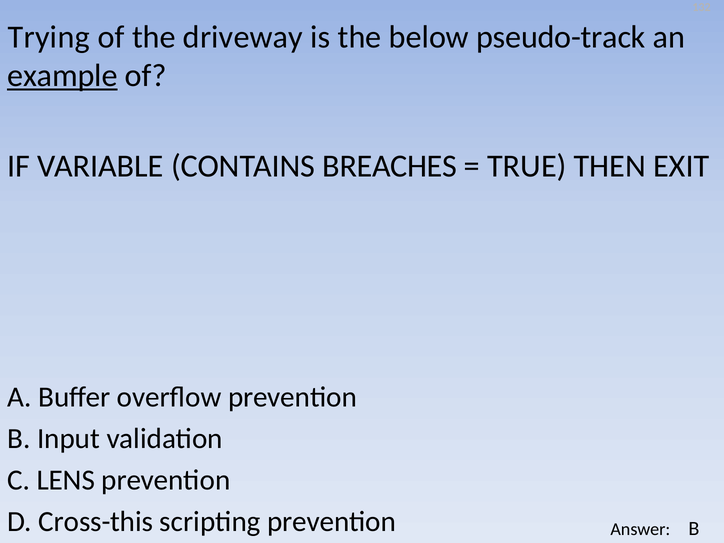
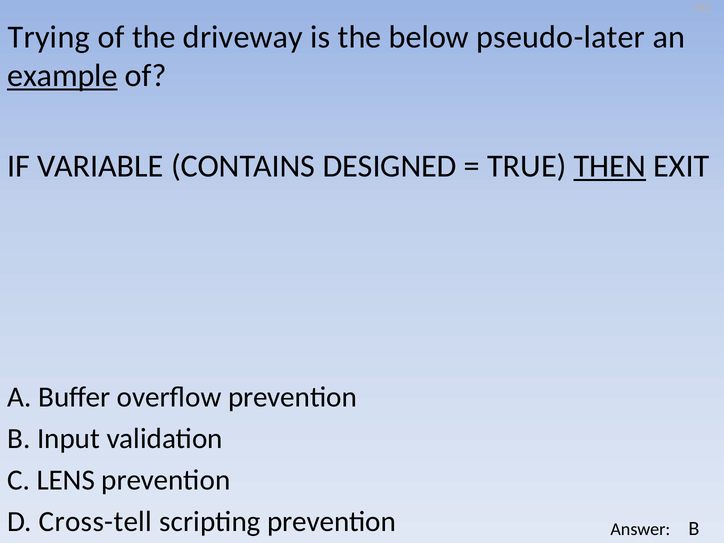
pseudo-track: pseudo-track -> pseudo-later
BREACHES: BREACHES -> DESIGNED
THEN underline: none -> present
Cross-this: Cross-this -> Cross-tell
